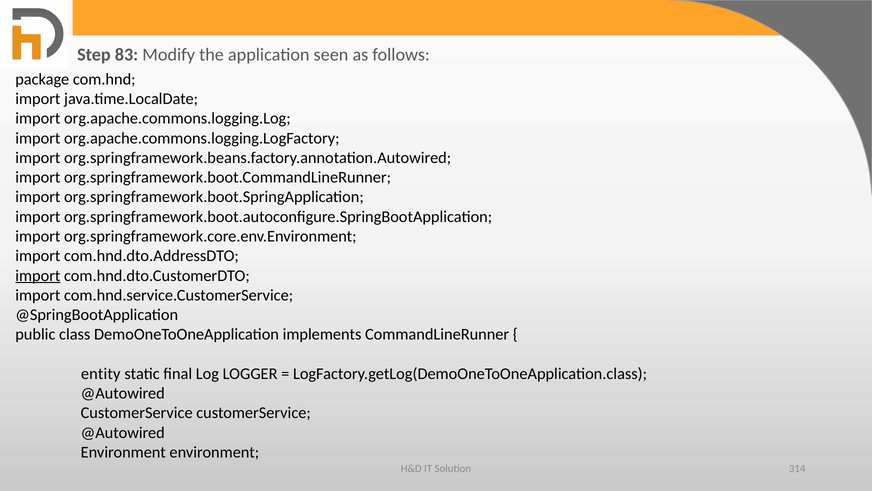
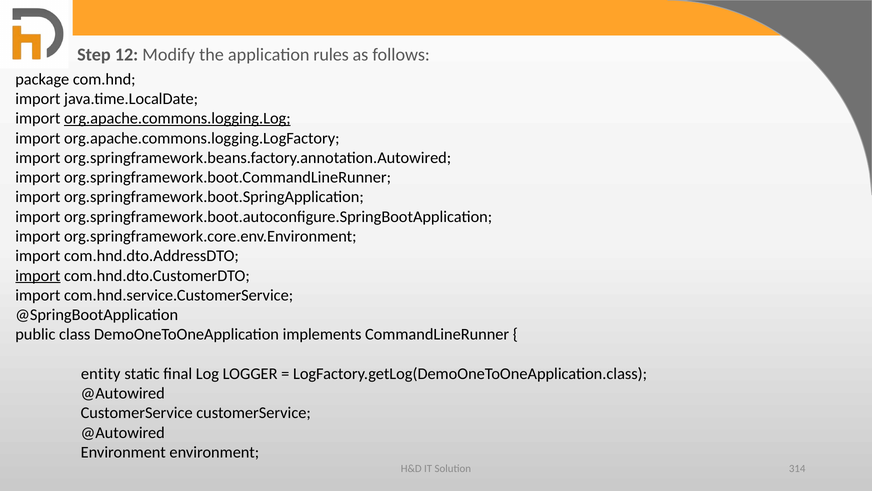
83: 83 -> 12
seen: seen -> rules
org.apache.commons.logging.Log underline: none -> present
